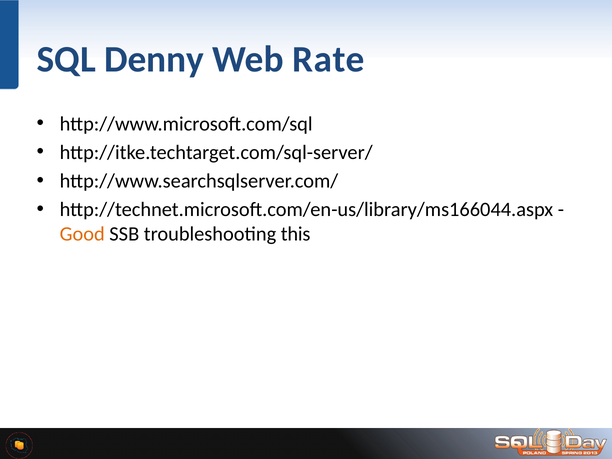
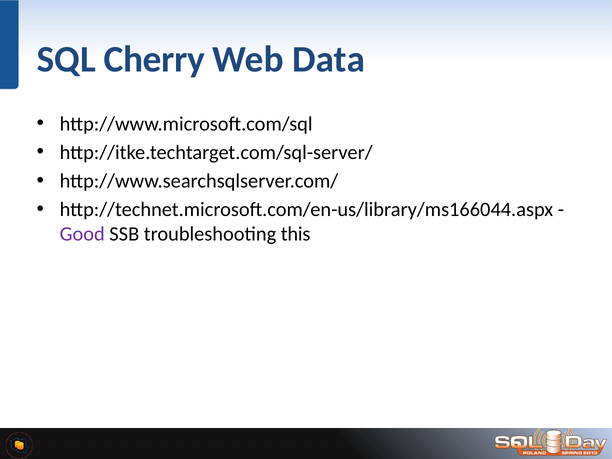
Denny: Denny -> Cherry
Rate: Rate -> Data
Good colour: orange -> purple
